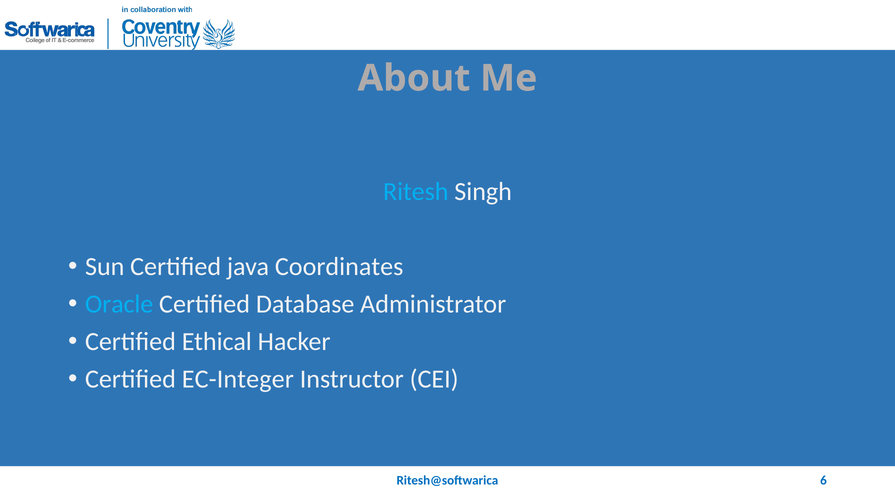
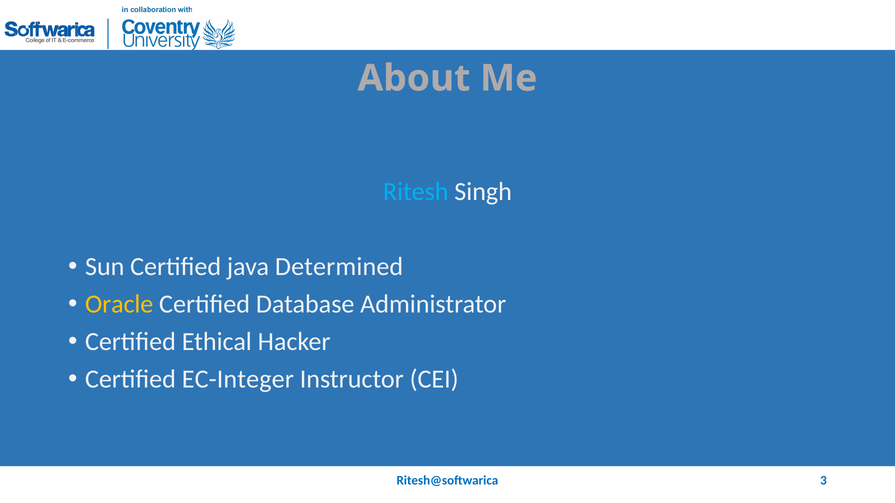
Coordinates: Coordinates -> Determined
Oracle colour: light blue -> yellow
6: 6 -> 3
